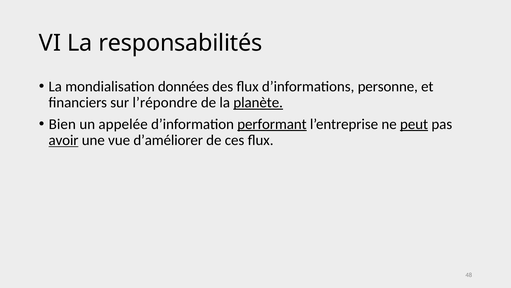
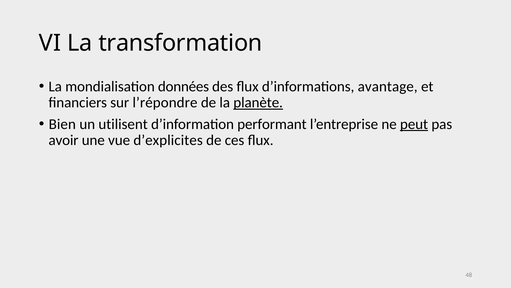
responsabilités: responsabilités -> transformation
personne: personne -> avantage
appelée: appelée -> utilisent
performant underline: present -> none
avoir underline: present -> none
d’améliorer: d’améliorer -> d’explicites
